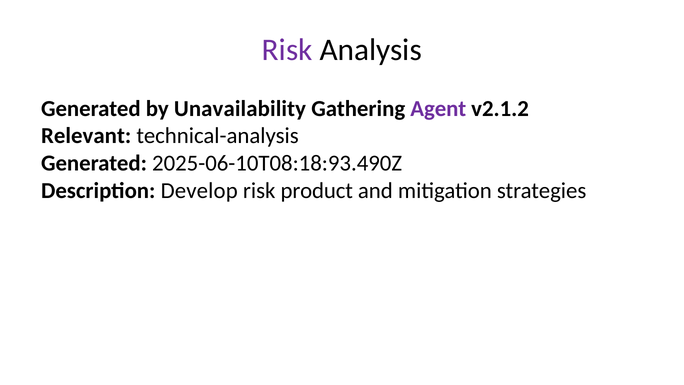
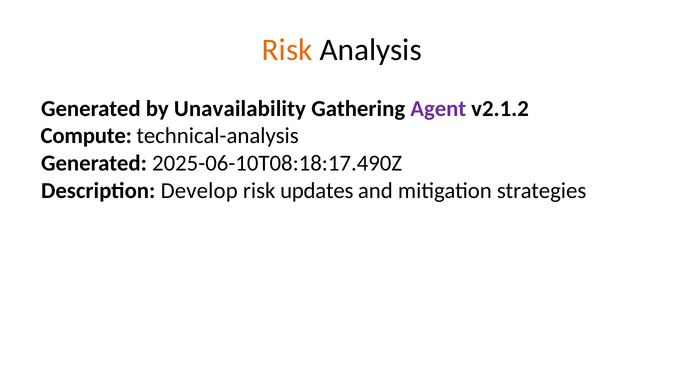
Risk at (287, 50) colour: purple -> orange
Relevant: Relevant -> Compute
2025-06-10T08:18:93.490Z: 2025-06-10T08:18:93.490Z -> 2025-06-10T08:18:17.490Z
product: product -> updates
